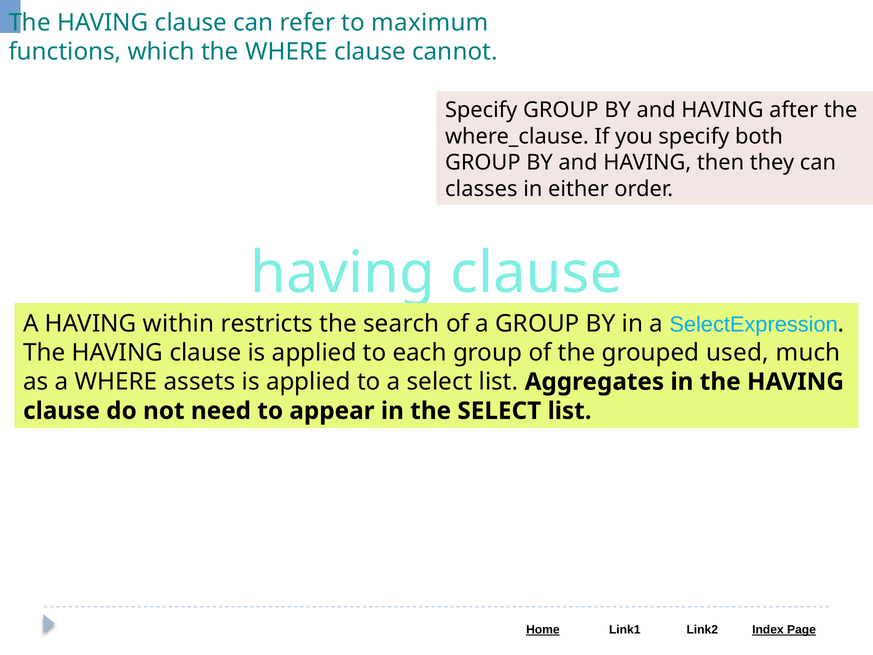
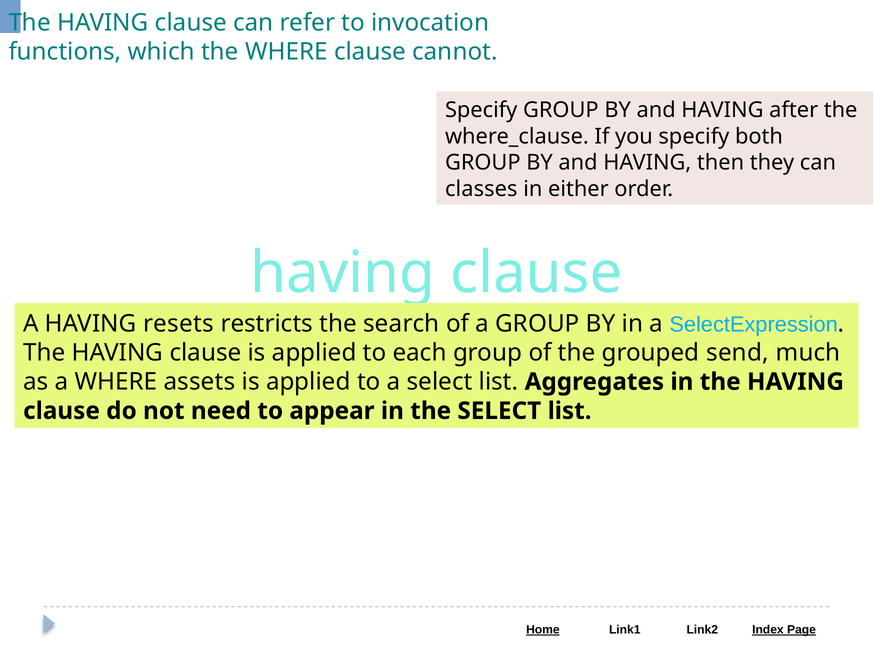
maximum: maximum -> invocation
within: within -> resets
used: used -> send
